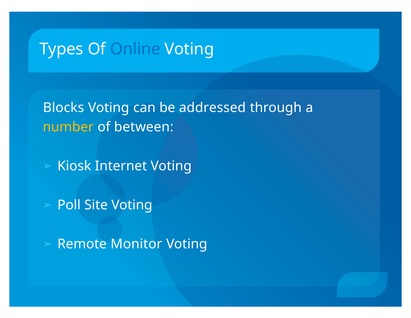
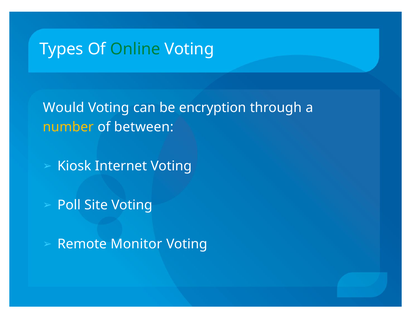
Online colour: blue -> green
Blocks: Blocks -> Would
addressed: addressed -> encryption
